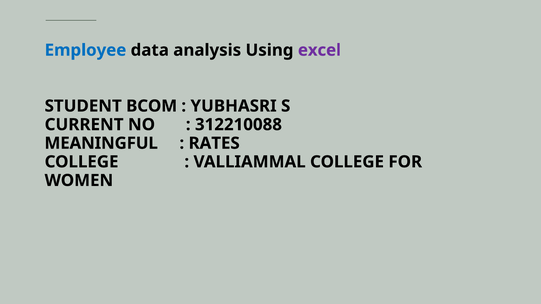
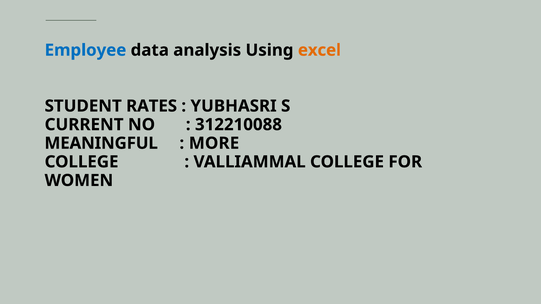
excel colour: purple -> orange
BCOM: BCOM -> RATES
RATES: RATES -> MORE
